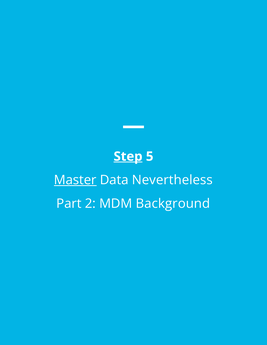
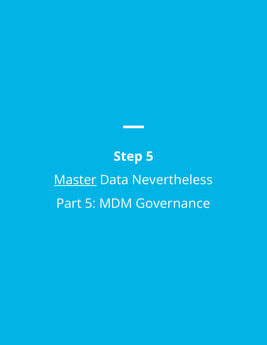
Step underline: present -> none
Part 2: 2 -> 5
Background: Background -> Governance
